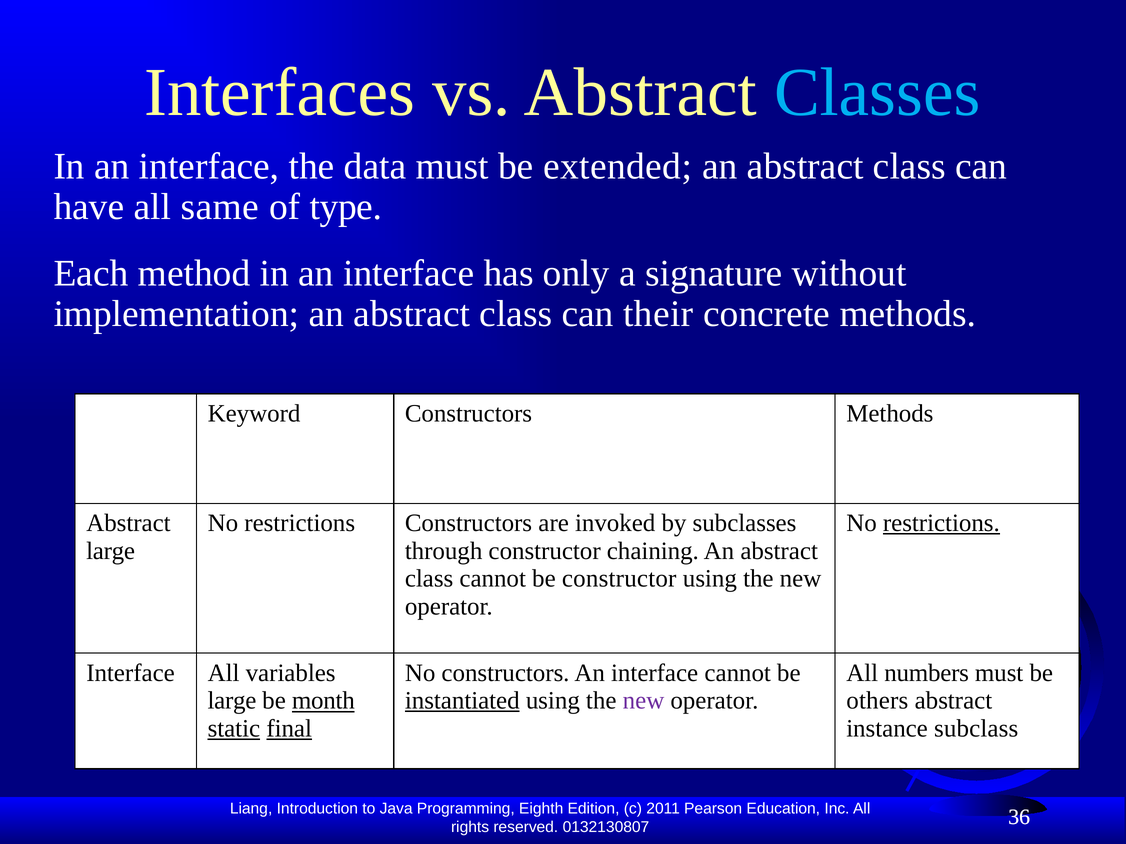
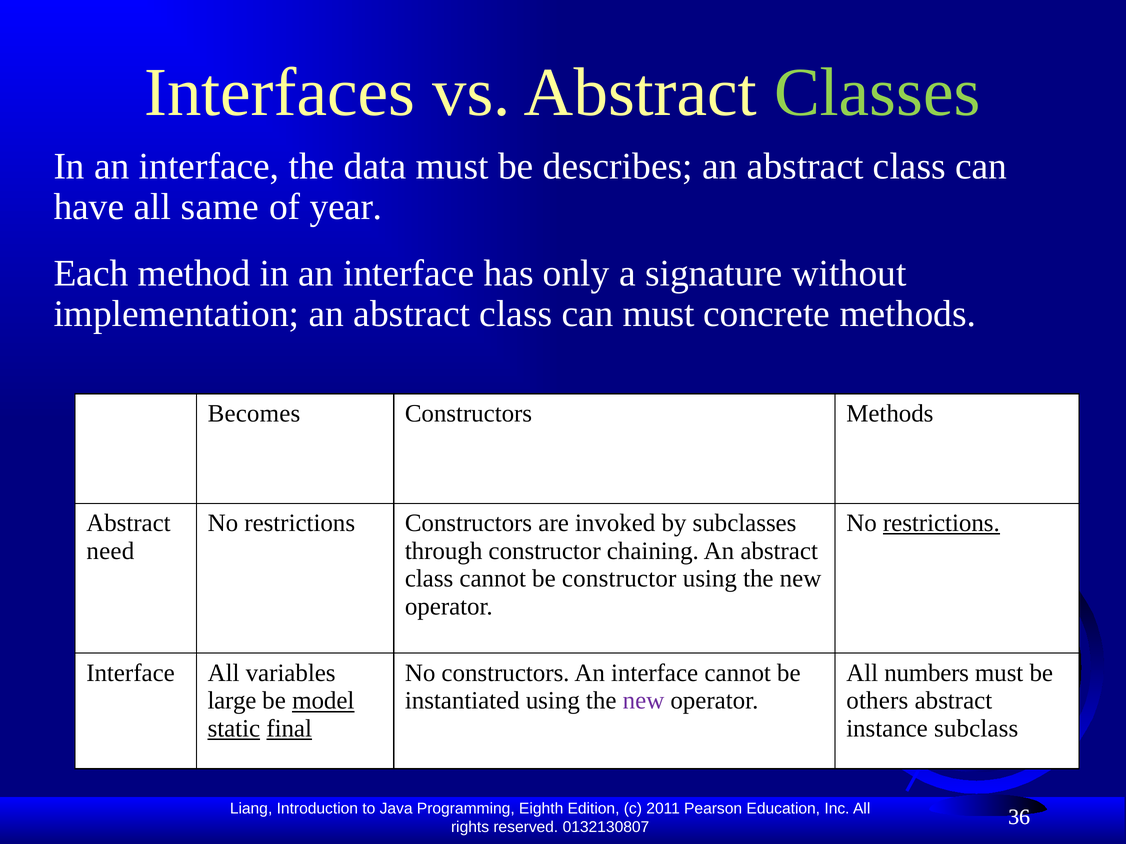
Classes colour: light blue -> light green
extended: extended -> describes
type: type -> year
can their: their -> must
Keyword: Keyword -> Becomes
large at (111, 551): large -> need
month: month -> model
instantiated underline: present -> none
